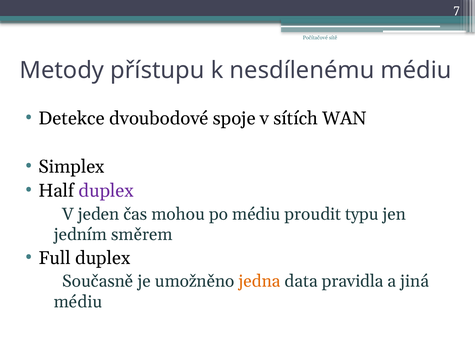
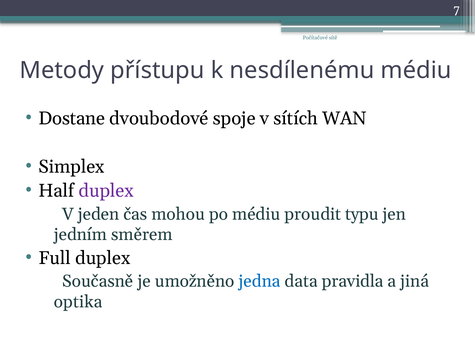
Detekce: Detekce -> Dostane
jedna colour: orange -> blue
médiu at (78, 302): médiu -> optika
